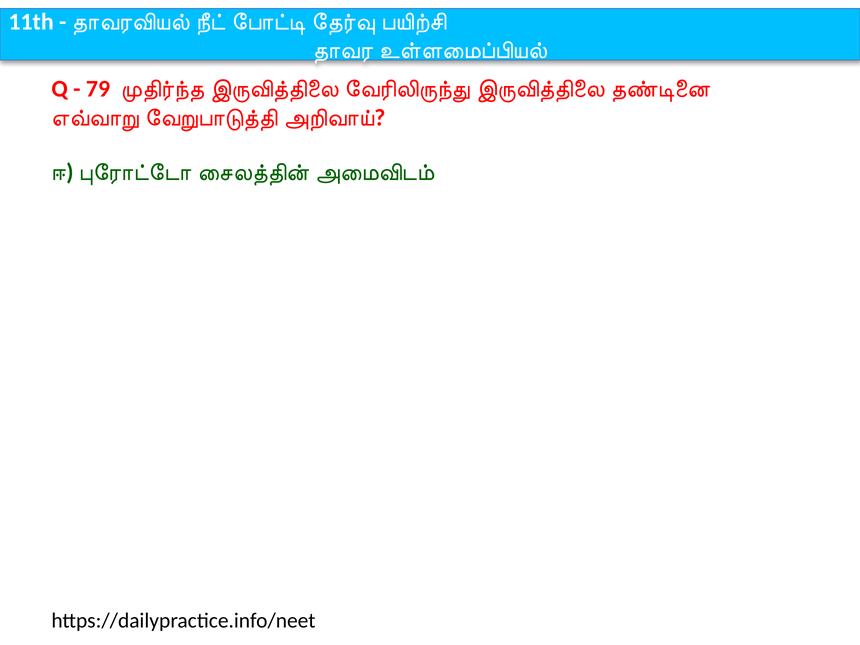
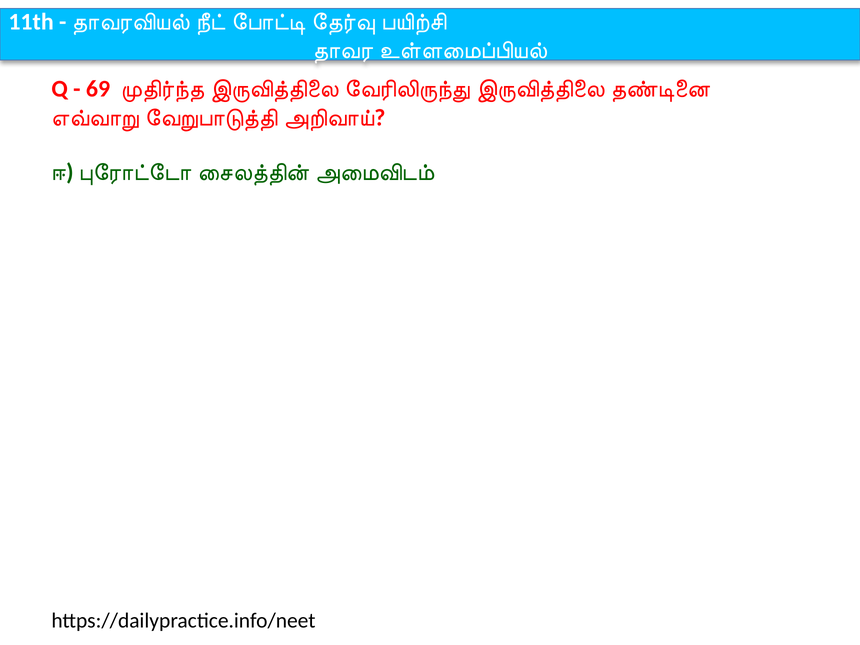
79: 79 -> 69
